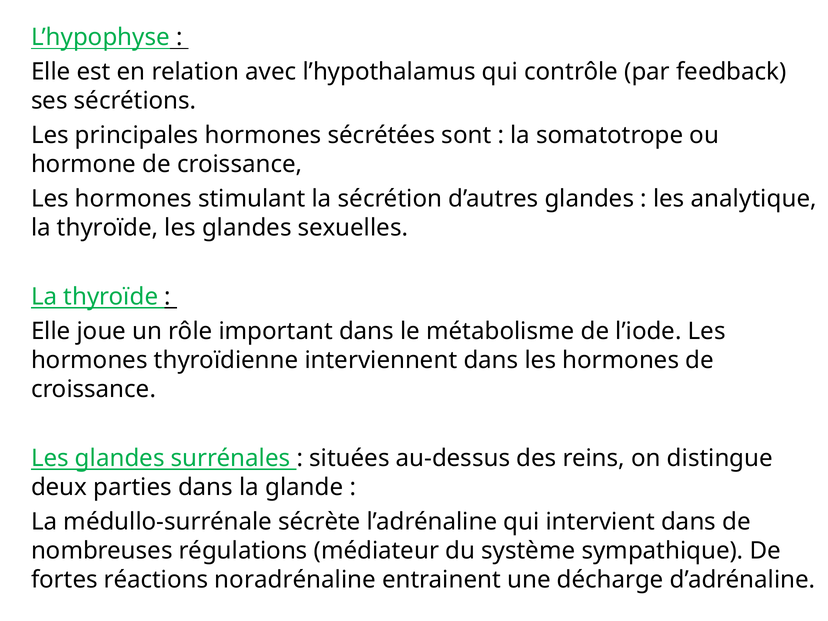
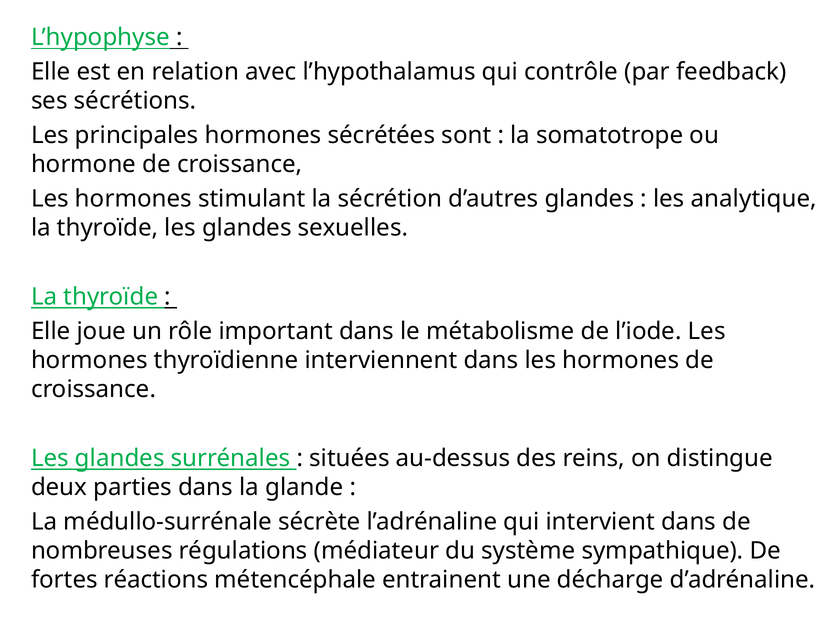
noradrénaline: noradrénaline -> métencéphale
